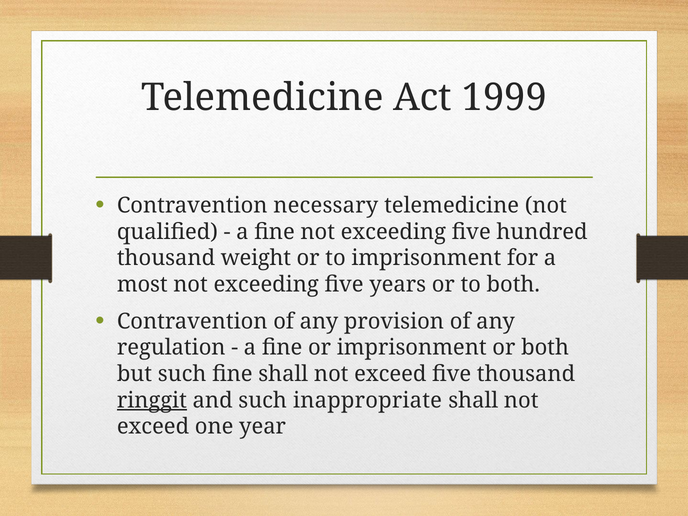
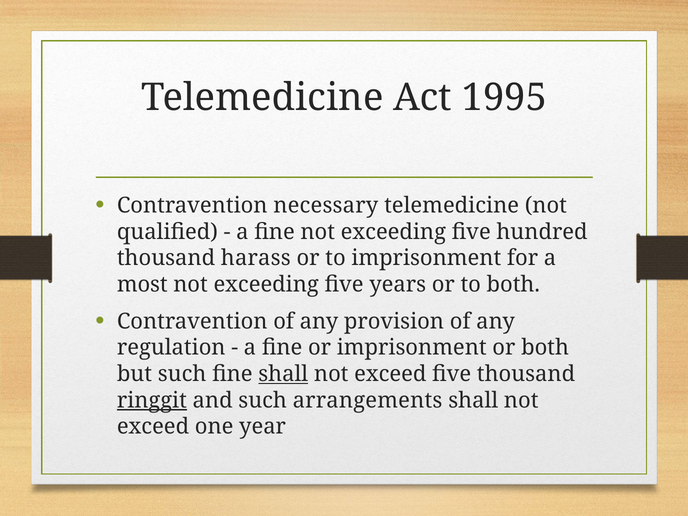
1999: 1999 -> 1995
weight: weight -> harass
shall at (283, 374) underline: none -> present
inappropriate: inappropriate -> arrangements
